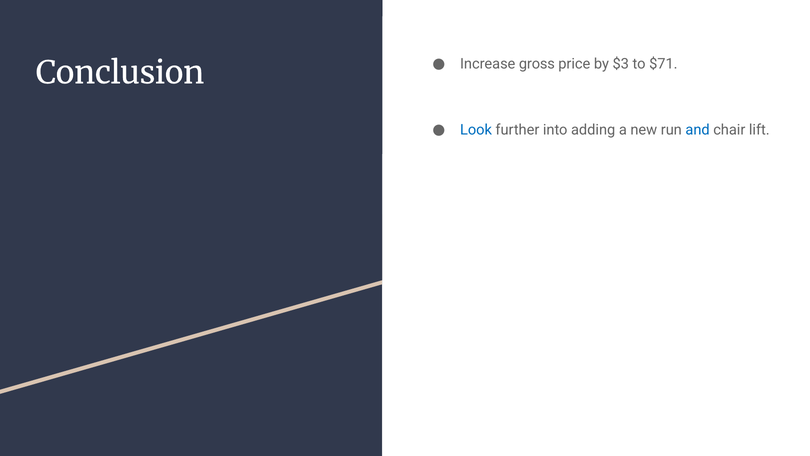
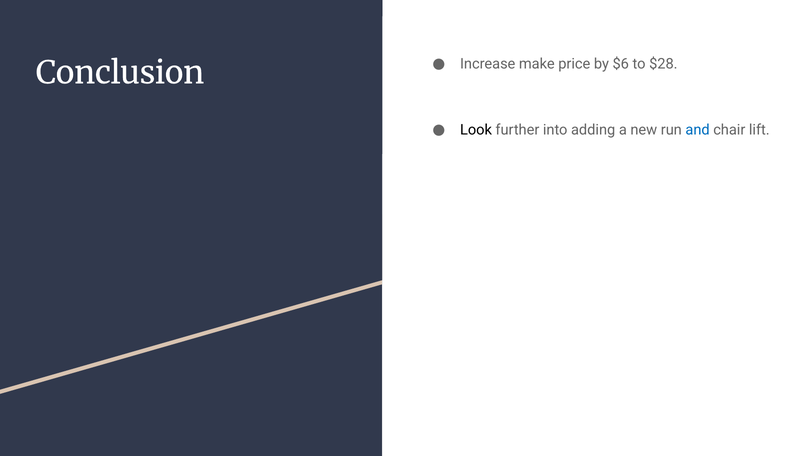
gross: gross -> make
$3: $3 -> $6
$71: $71 -> $28
Look colour: blue -> black
